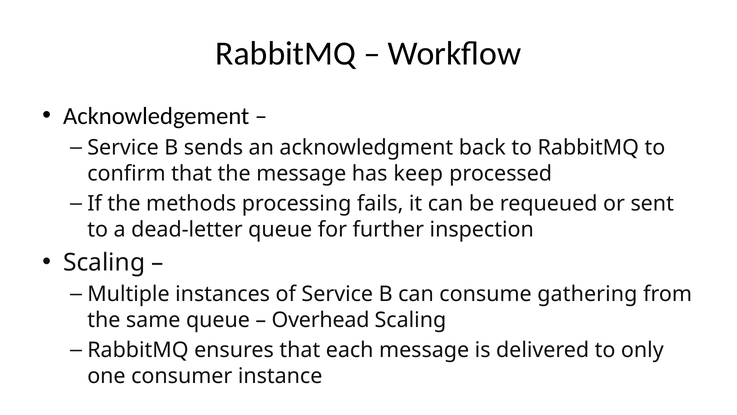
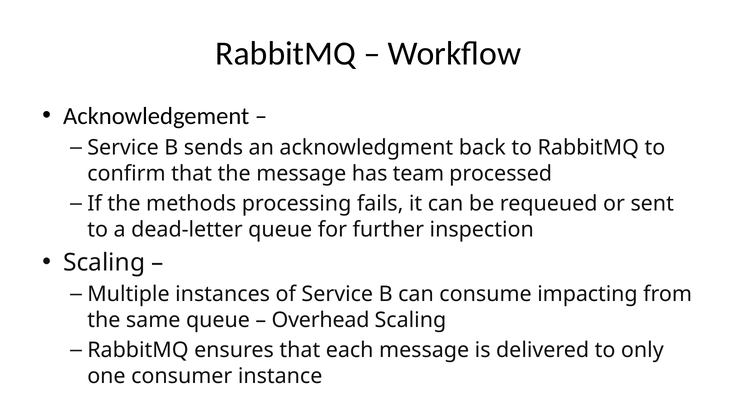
keep: keep -> team
gathering: gathering -> impacting
